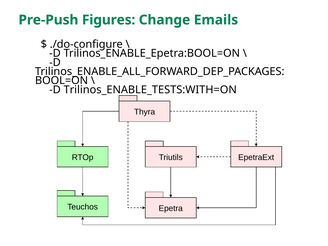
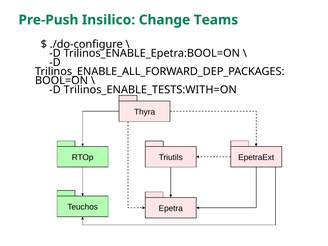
Figures: Figures -> Insilico
Emails: Emails -> Teams
